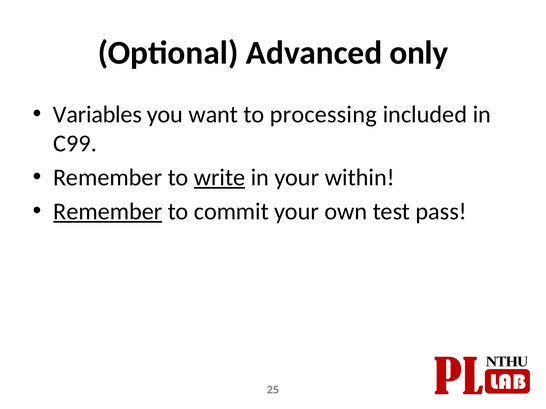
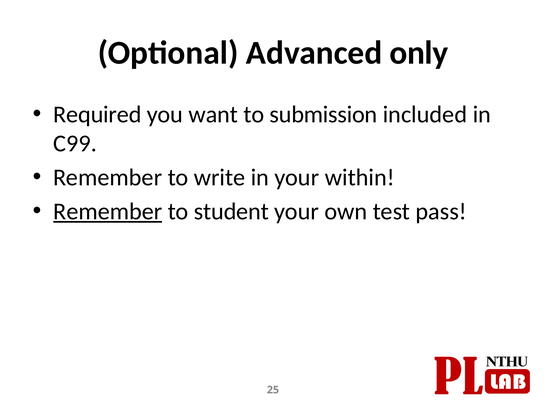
Variables: Variables -> Required
processing: processing -> submission
write underline: present -> none
commit: commit -> student
